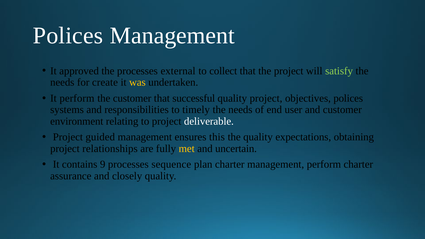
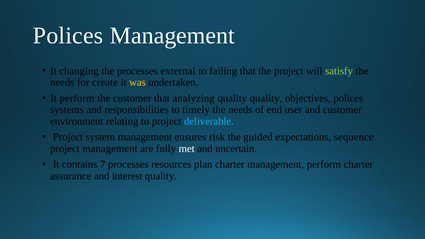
approved: approved -> changing
collect: collect -> failing
successful: successful -> analyzing
quality project: project -> quality
deliverable colour: white -> light blue
guided: guided -> system
this: this -> risk
the quality: quality -> guided
obtaining: obtaining -> sequence
project relationships: relationships -> management
met colour: yellow -> white
9: 9 -> 7
sequence: sequence -> resources
closely: closely -> interest
